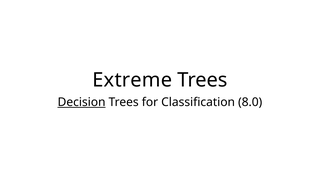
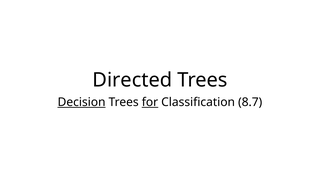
Extreme: Extreme -> Directed
for underline: none -> present
8.0: 8.0 -> 8.7
